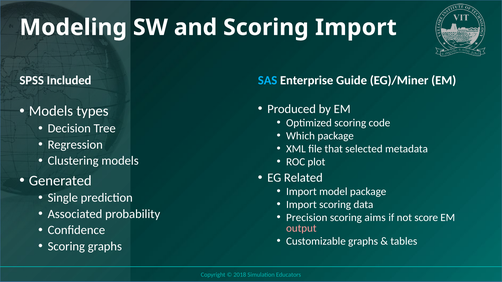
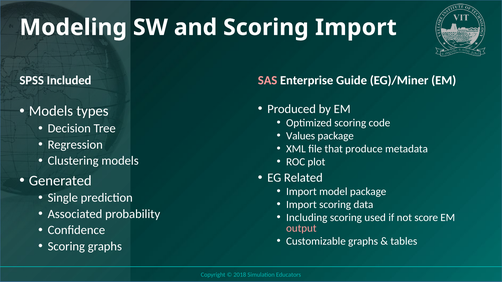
SAS colour: light blue -> pink
Which: Which -> Values
selected: selected -> produce
Precision: Precision -> Including
aims: aims -> used
